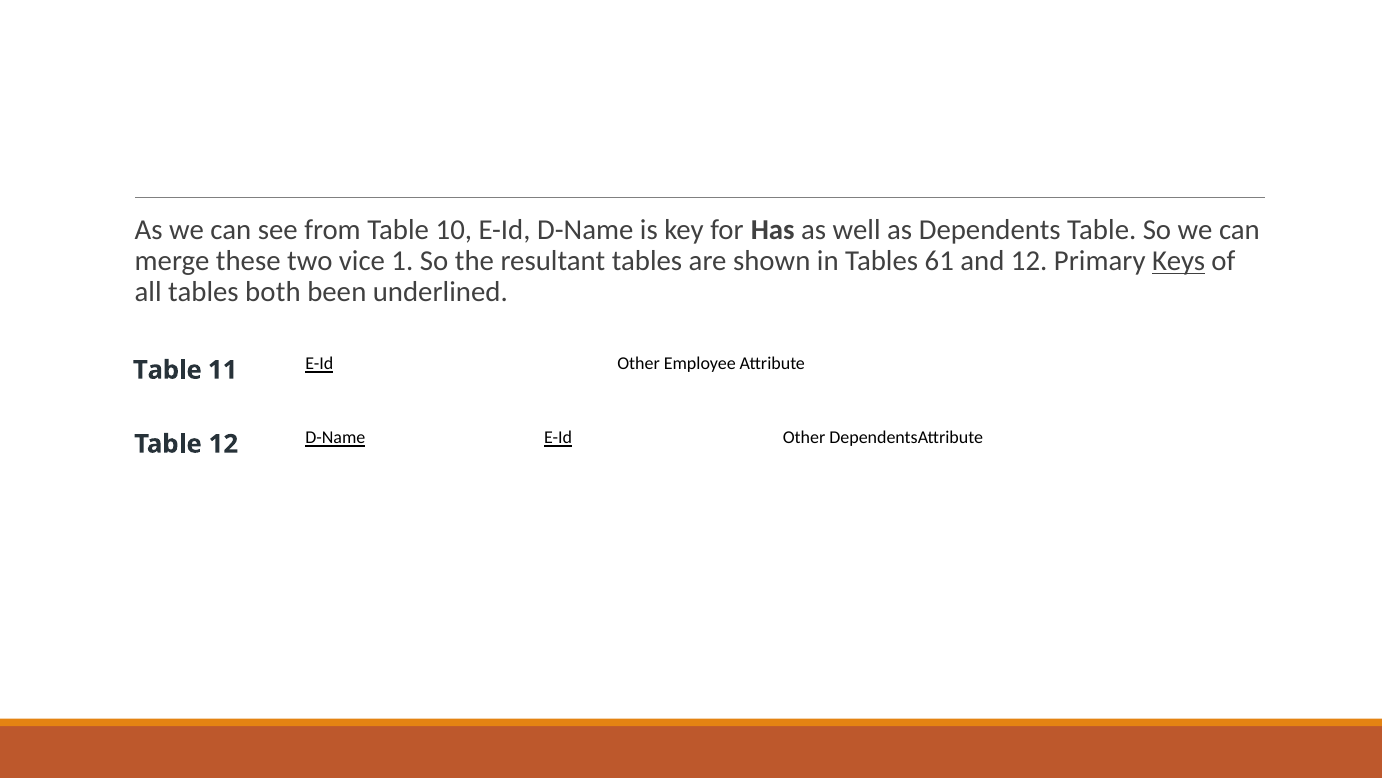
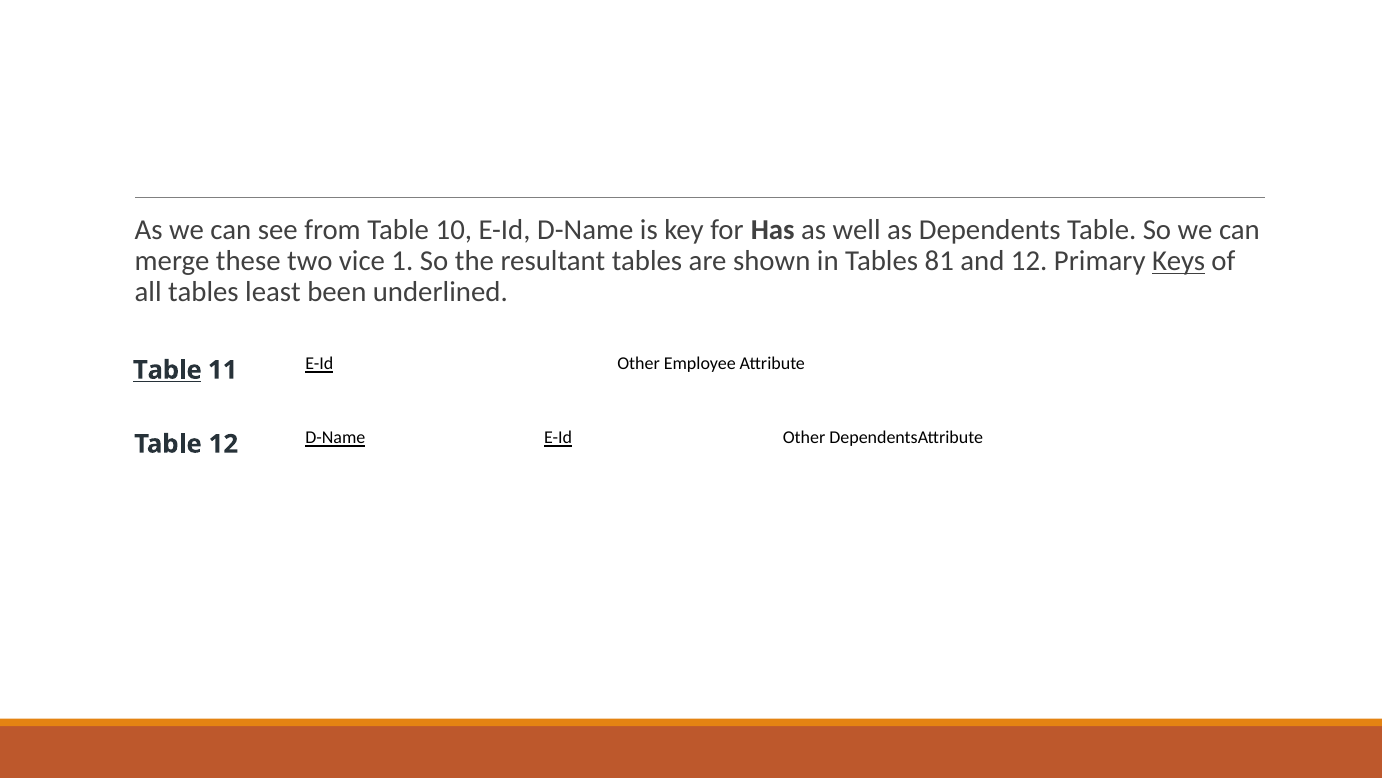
61: 61 -> 81
both: both -> least
Table at (167, 370) underline: none -> present
